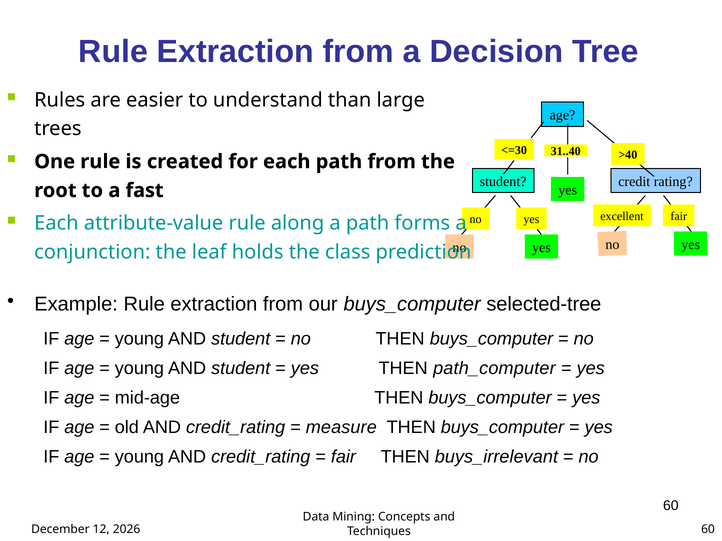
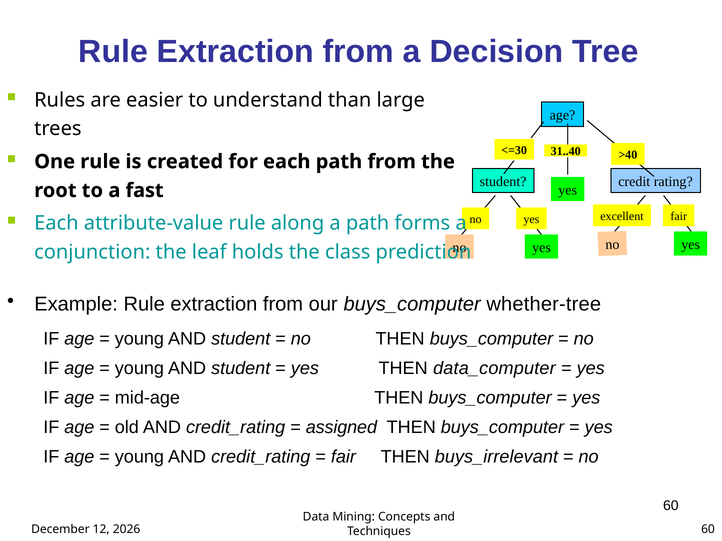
selected-tree: selected-tree -> whether-tree
path_computer: path_computer -> data_computer
measure: measure -> assigned
